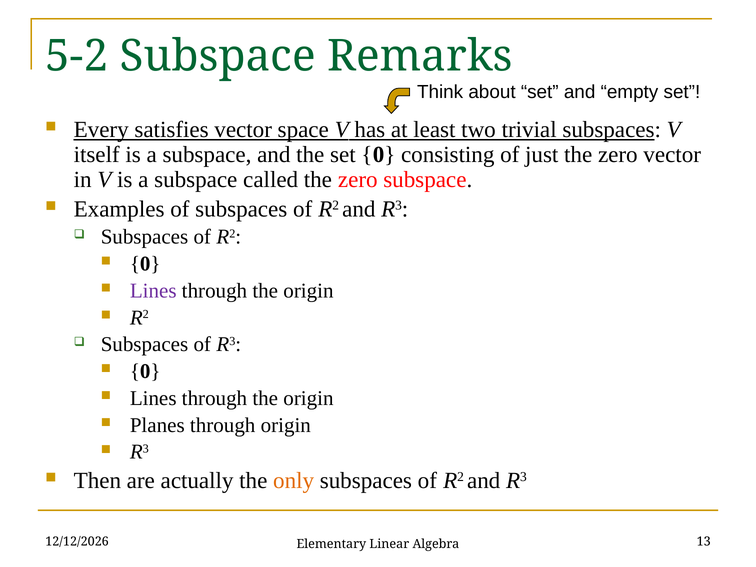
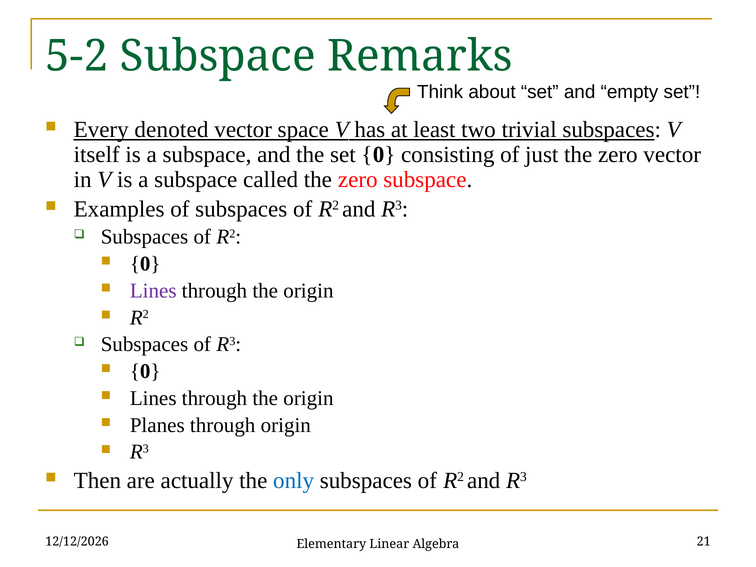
satisfies: satisfies -> denoted
only colour: orange -> blue
13: 13 -> 21
